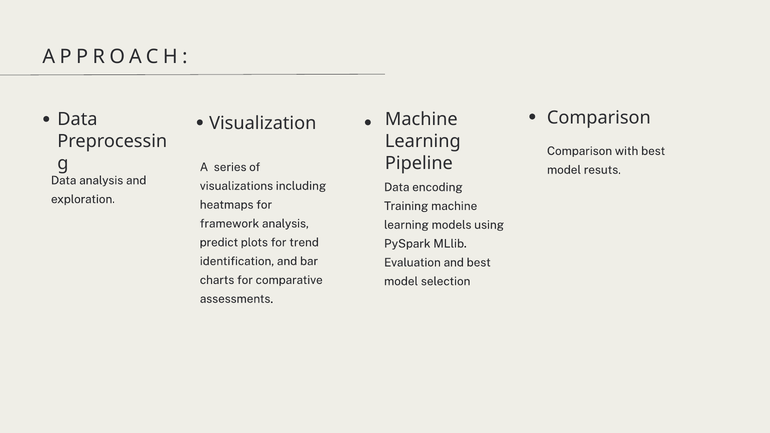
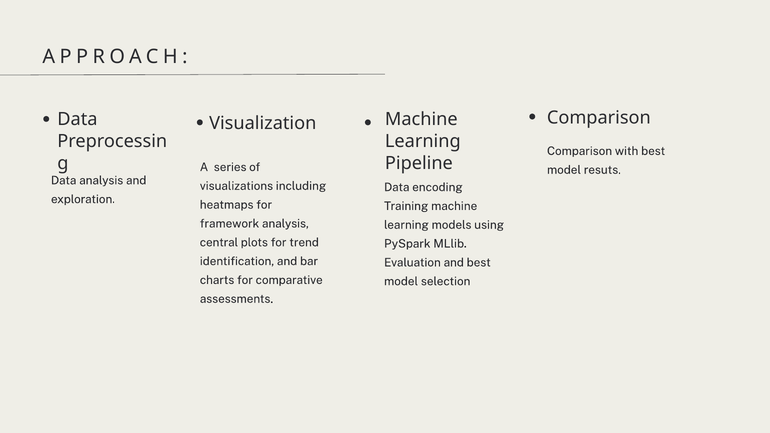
predict: predict -> central
